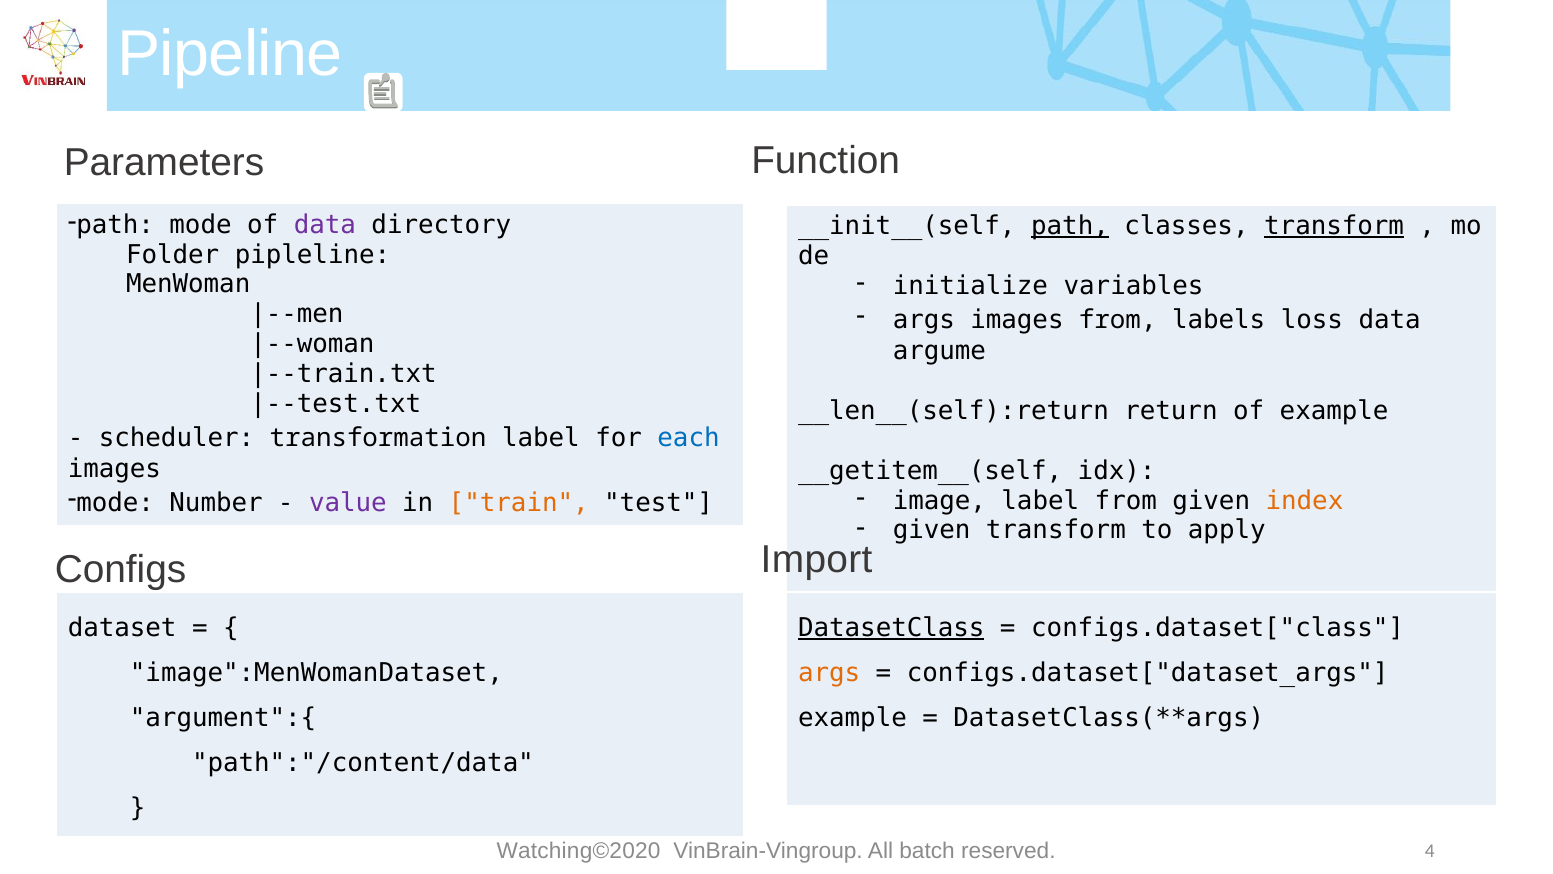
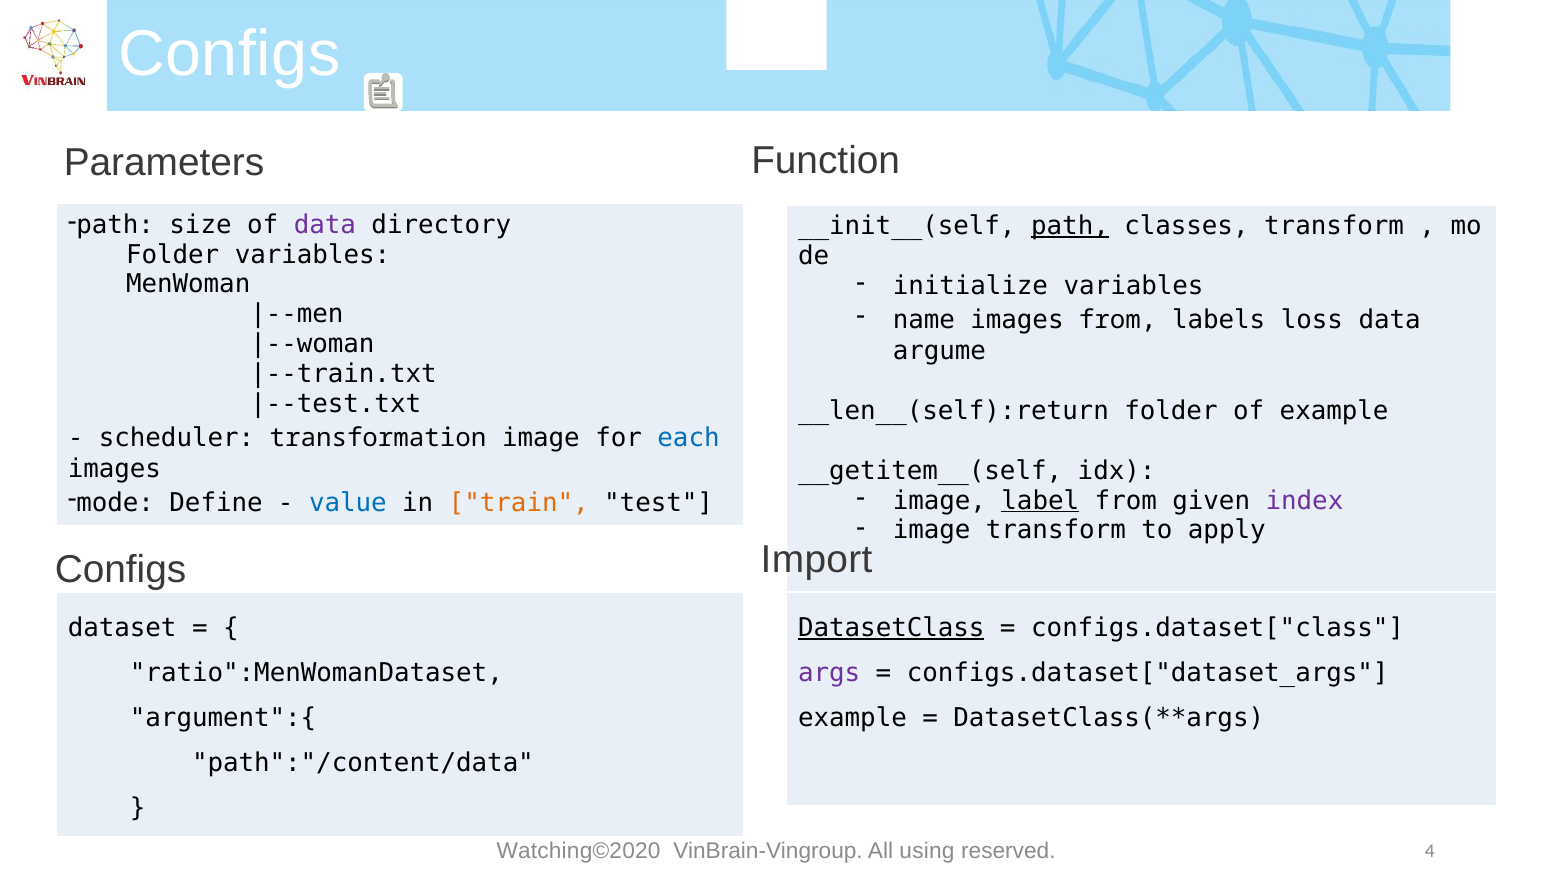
Pipeline at (230, 54): Pipeline -> Configs
path mode: mode -> size
transform at (1334, 226) underline: present -> none
Folder pipleline: pipleline -> variables
args at (924, 319): args -> name
return at (1171, 411): return -> folder
transformation label: label -> image
label at (1040, 500) underline: none -> present
index colour: orange -> purple
Number: Number -> Define
value colour: purple -> blue
given at (932, 530): given -> image
image":MenWomanDataset: image":MenWomanDataset -> ratio":MenWomanDataset
args at (829, 673) colour: orange -> purple
batch: batch -> using
